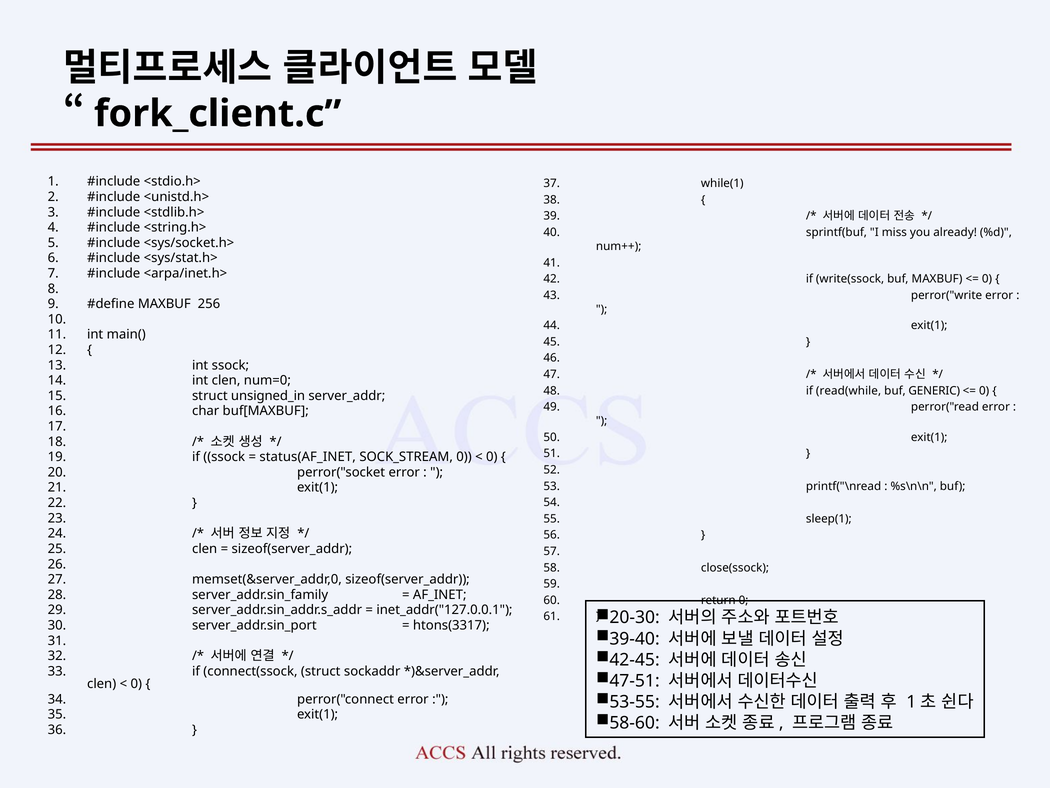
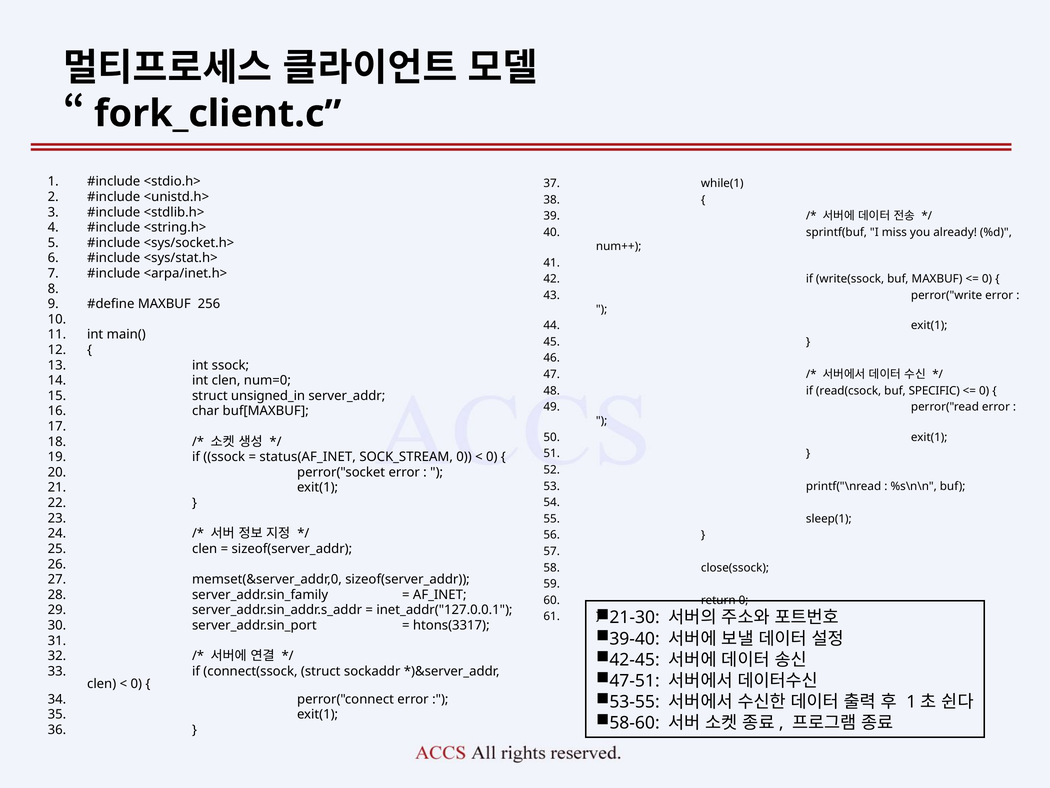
read(while: read(while -> read(csock
GENERIC: GENERIC -> SPECIFIC
20-30: 20-30 -> 21-30
